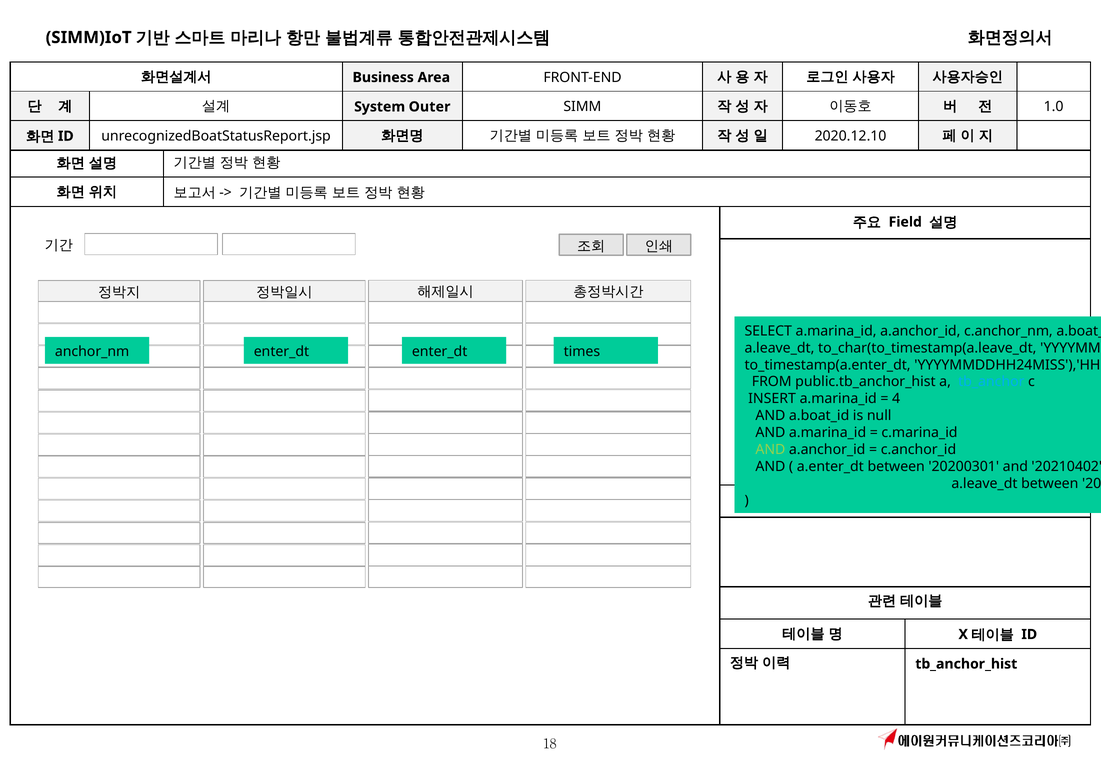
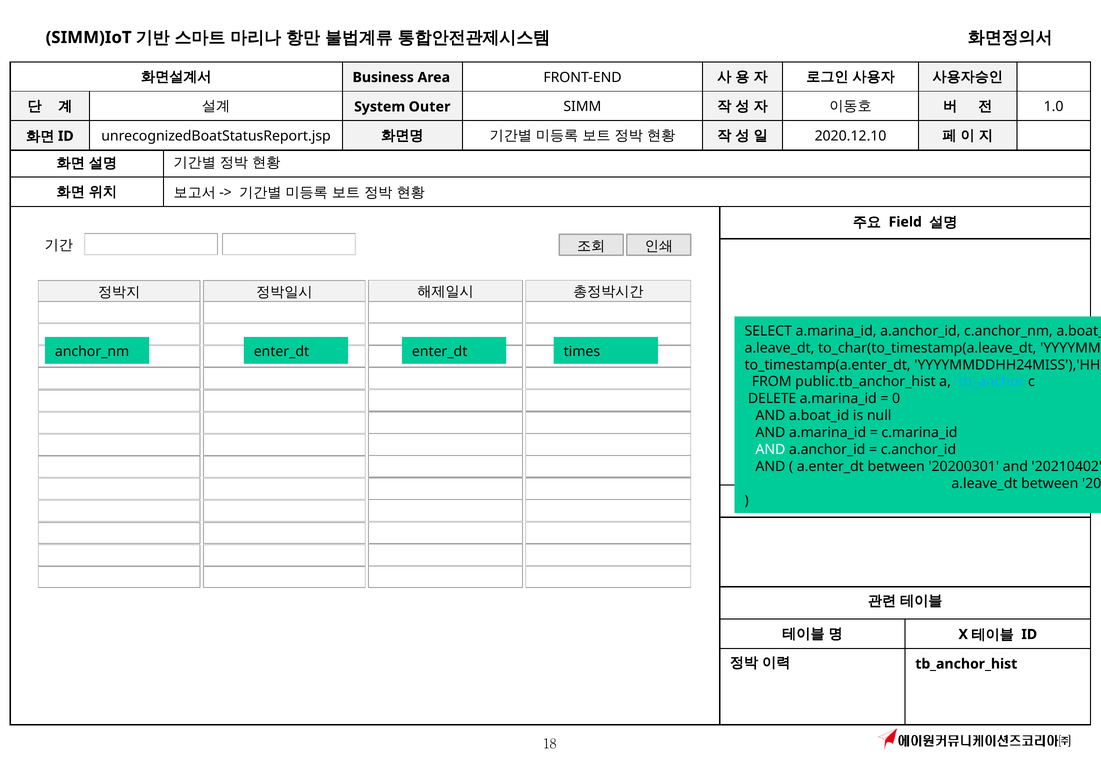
INSERT: INSERT -> DELETE
4: 4 -> 0
AND at (770, 450) colour: light green -> white
